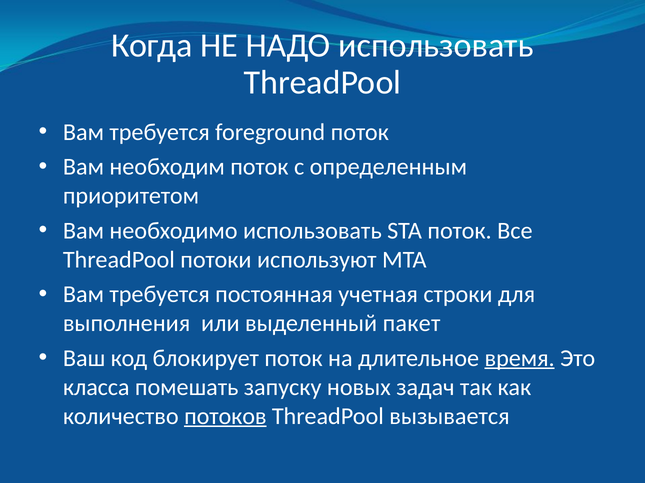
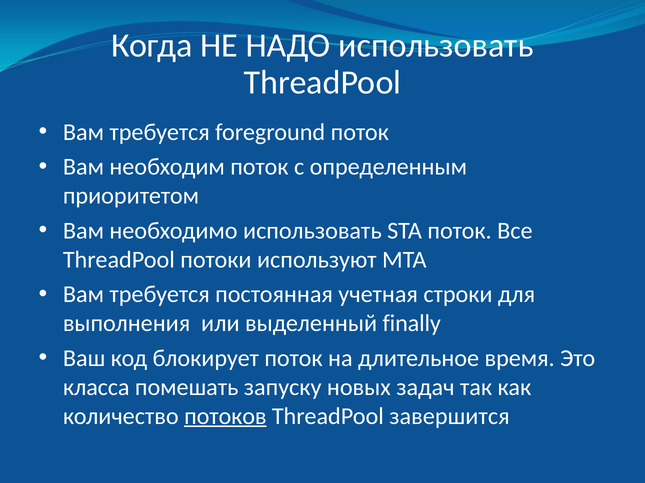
пакет: пакет -> finally
время underline: present -> none
вызывается: вызывается -> завершится
